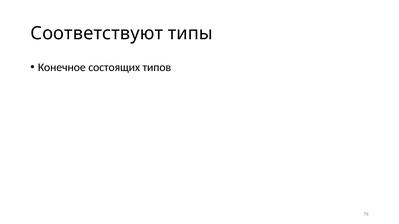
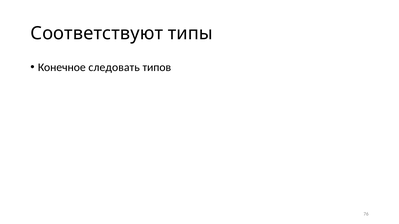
состоящих: состоящих -> следовать
